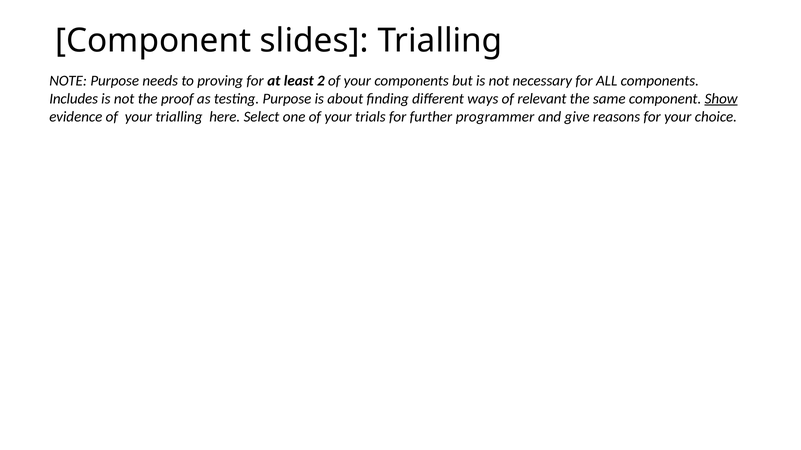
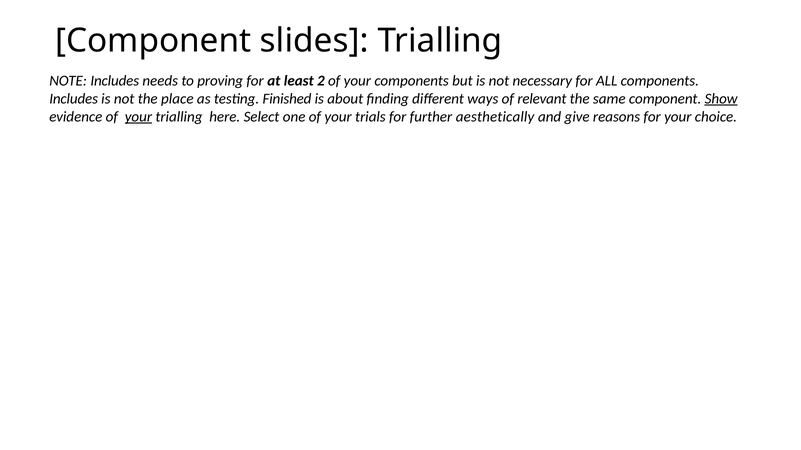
NOTE Purpose: Purpose -> Includes
proof: proof -> place
testing Purpose: Purpose -> Finished
your at (138, 117) underline: none -> present
programmer: programmer -> aesthetically
